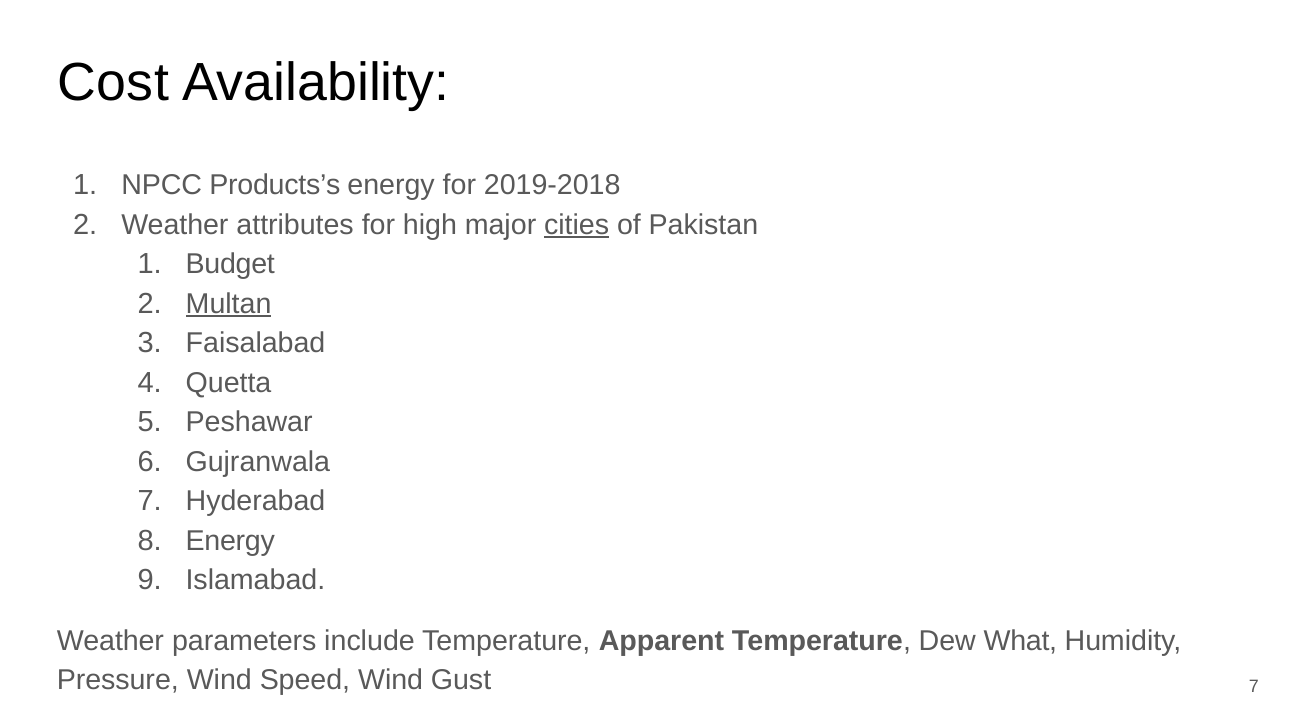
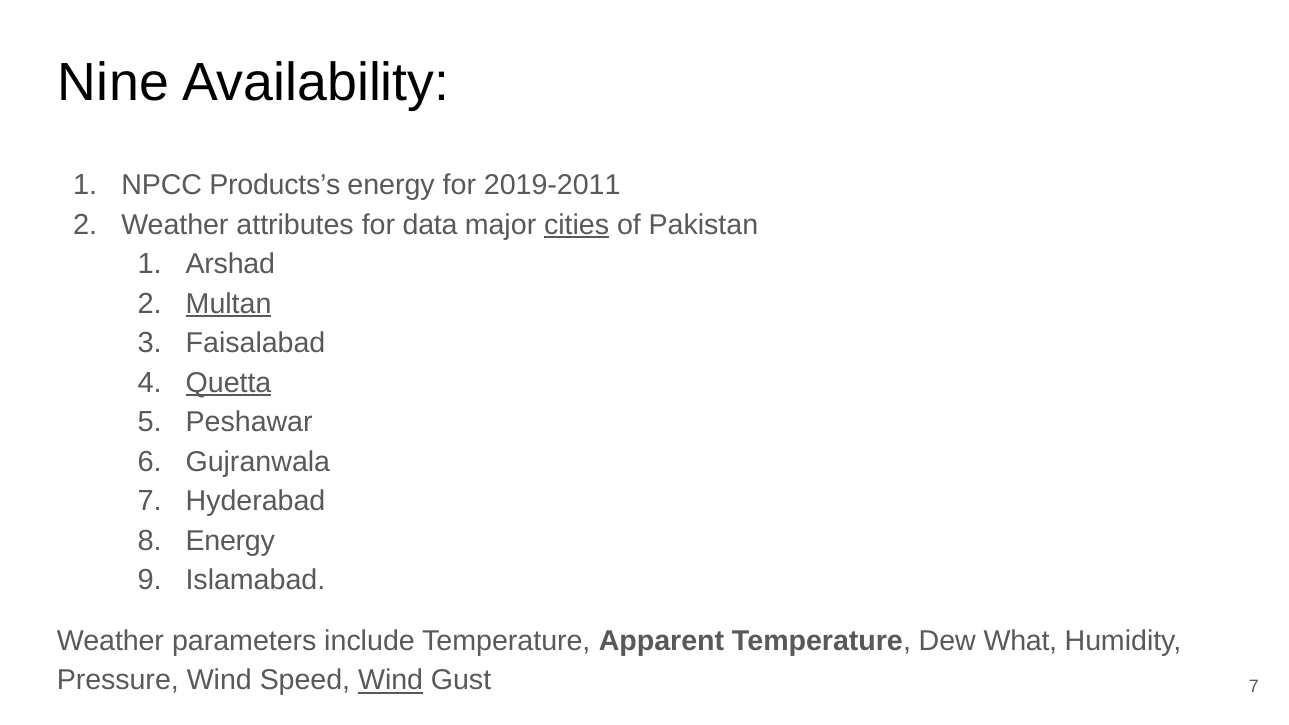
Cost: Cost -> Nine
2019-2018: 2019-2018 -> 2019-2011
high: high -> data
Budget: Budget -> Arshad
Quetta underline: none -> present
Wind at (391, 681) underline: none -> present
